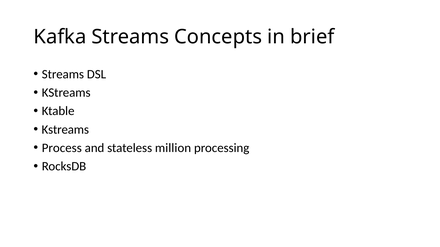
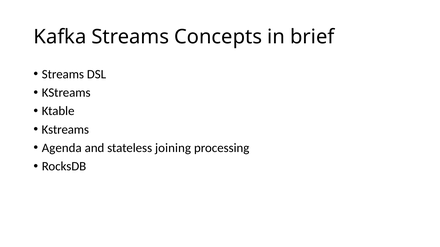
Process: Process -> Agenda
million: million -> joining
